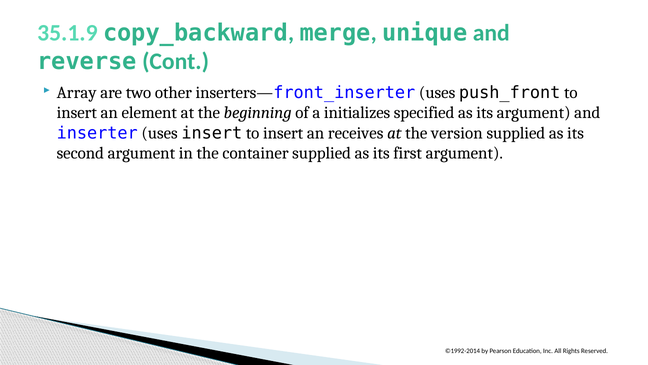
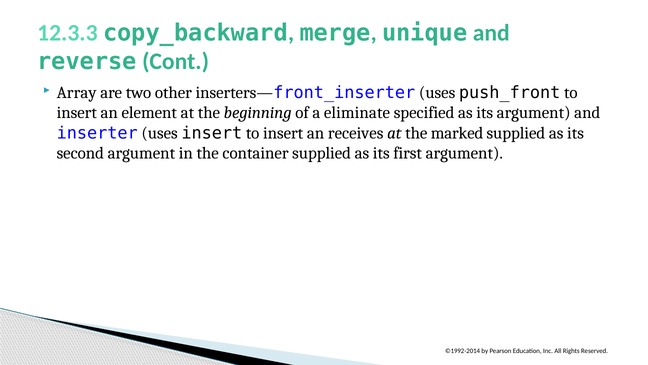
35.1.9: 35.1.9 -> 12.3.3
initializes: initializes -> eliminate
version: version -> marked
